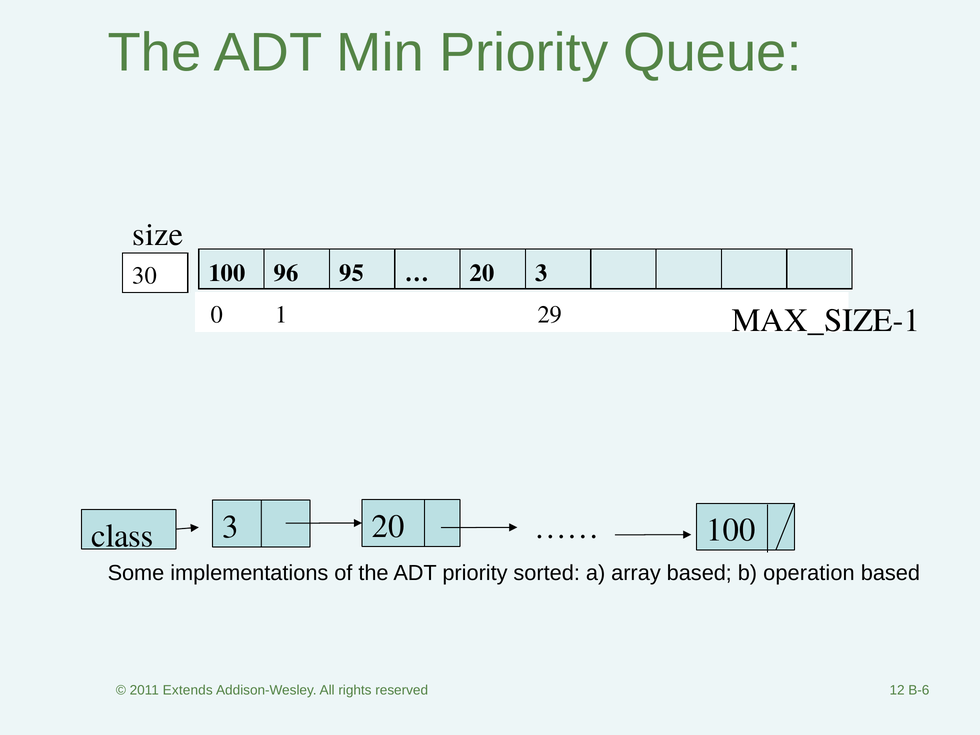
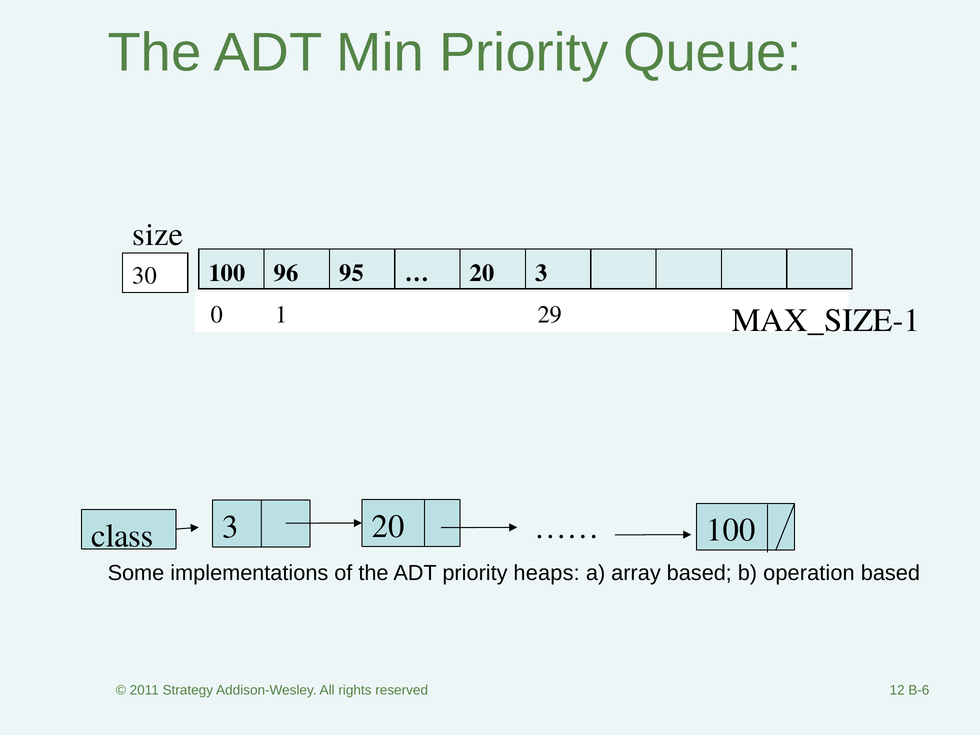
sorted: sorted -> heaps
Extends: Extends -> Strategy
